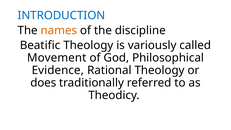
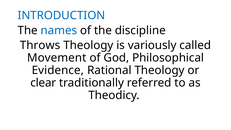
names colour: orange -> blue
Beatific: Beatific -> Throws
does: does -> clear
